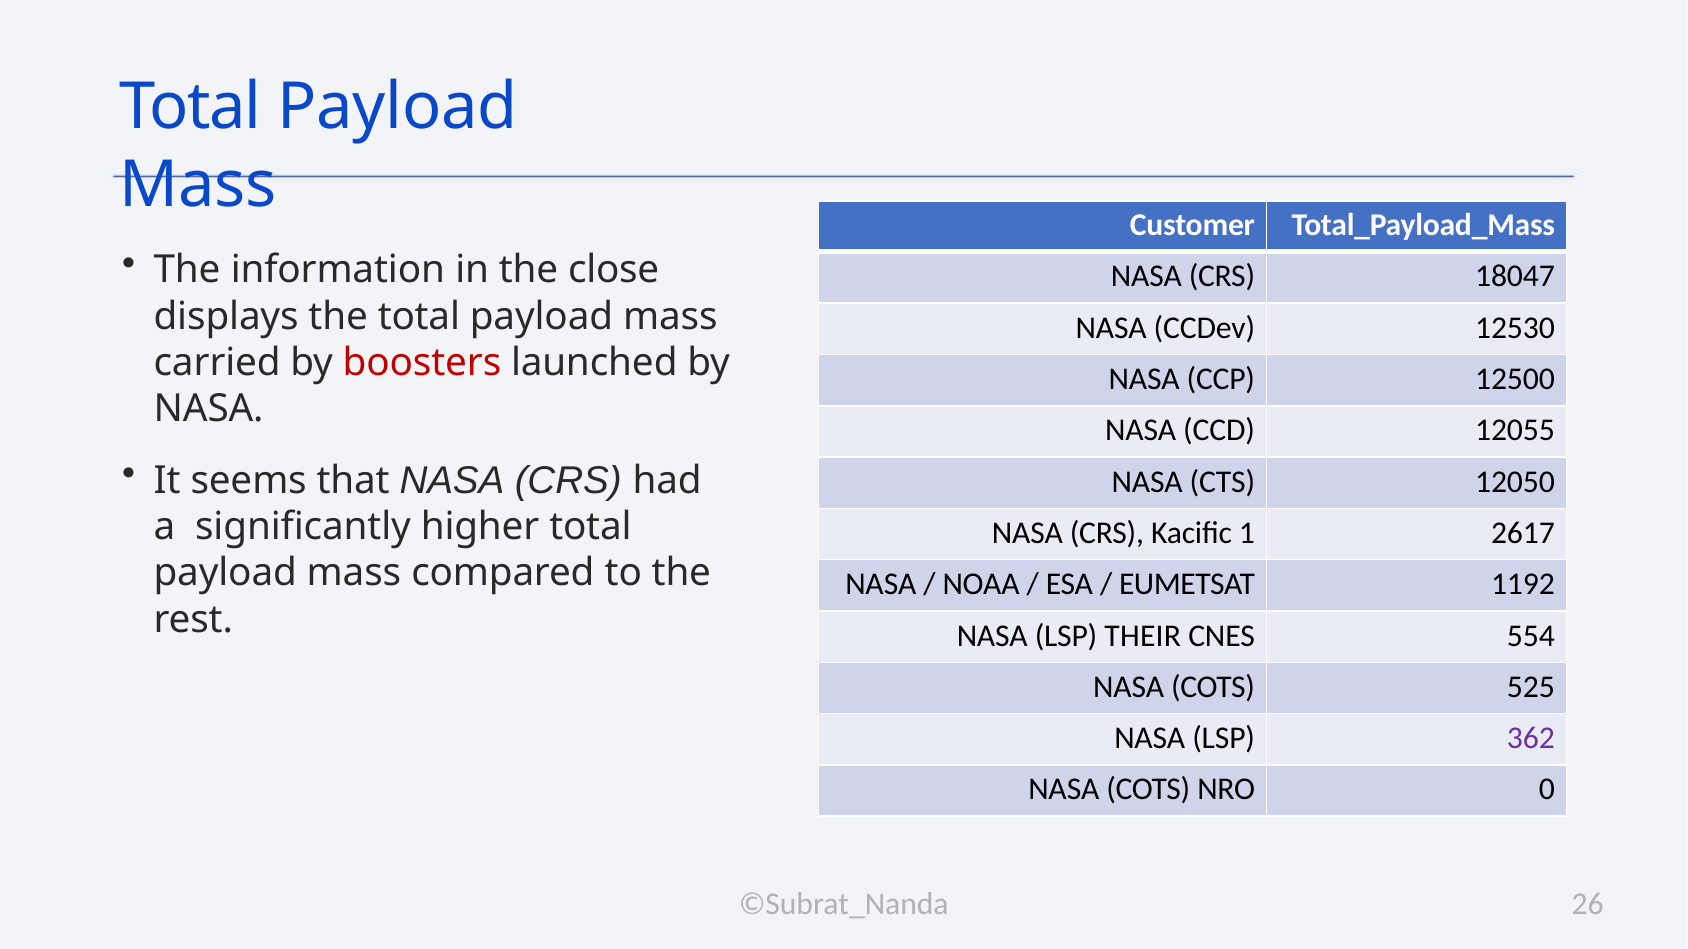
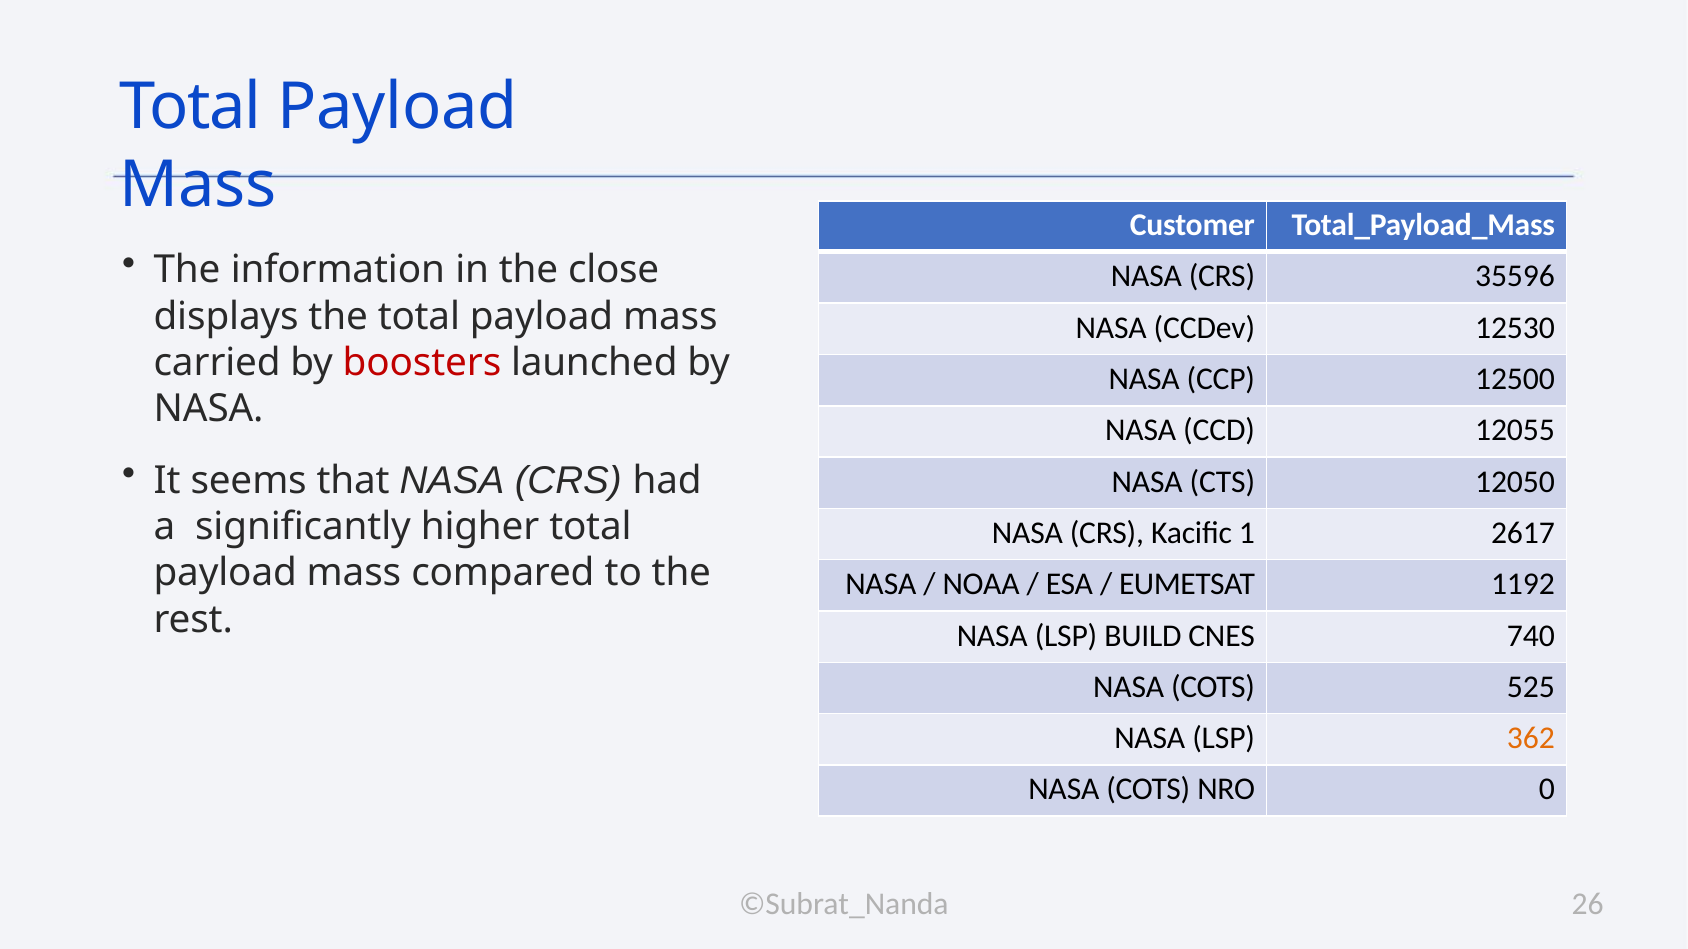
18047: 18047 -> 35596
THEIR: THEIR -> BUILD
554: 554 -> 740
362 colour: purple -> orange
